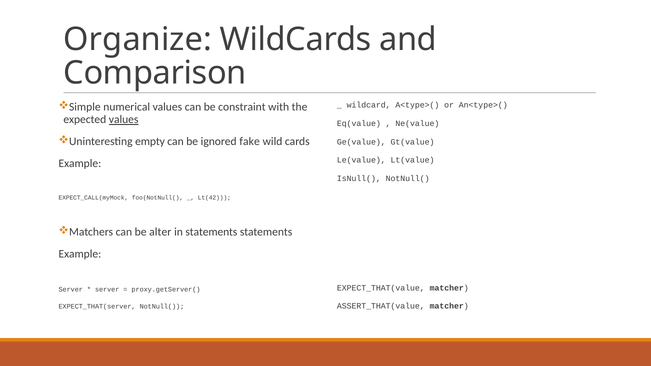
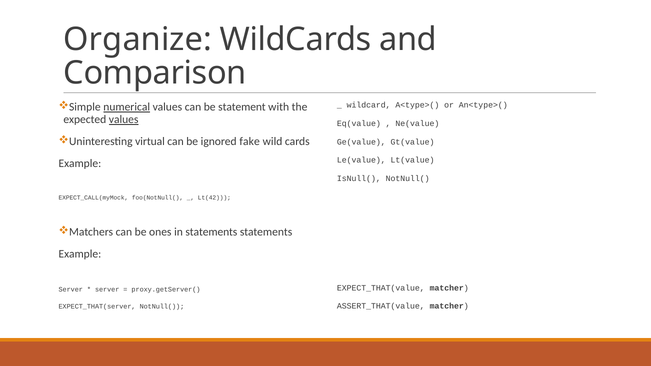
numerical underline: none -> present
constraint: constraint -> statement
empty: empty -> virtual
alter: alter -> ones
